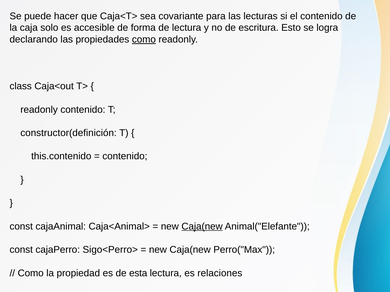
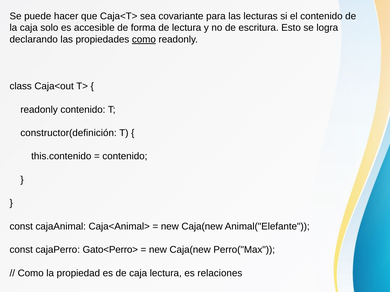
Caja(new at (202, 227) underline: present -> none
Sigo<Perro>: Sigo<Perro> -> Gato<Perro>
de esta: esta -> caja
